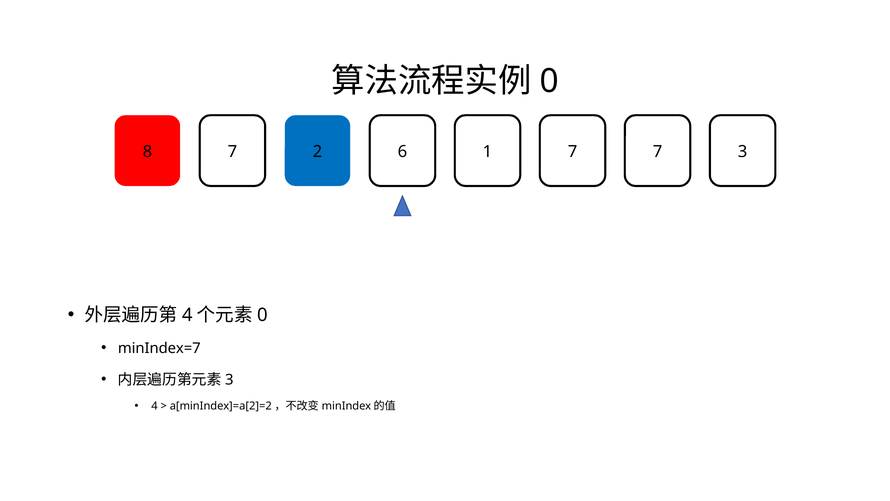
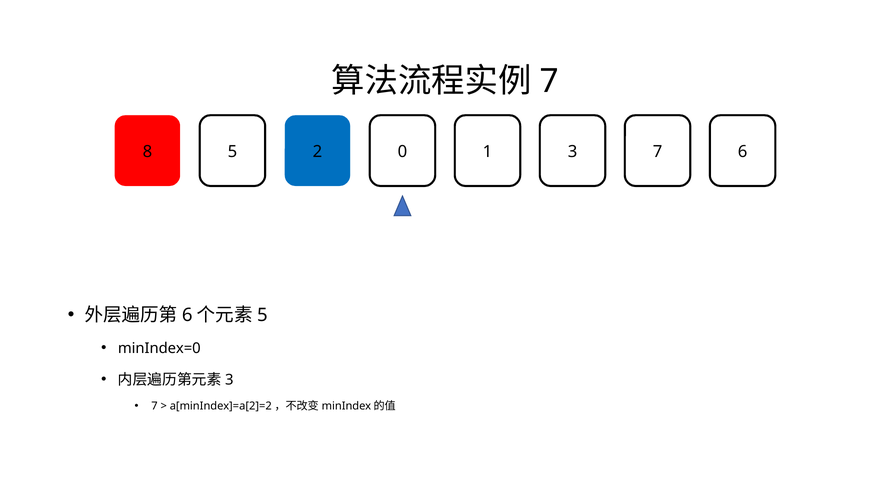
0 at (549, 81): 0 -> 7
8 7: 7 -> 5
6: 6 -> 0
1 7: 7 -> 3
7 3: 3 -> 6
4 at (187, 315): 4 -> 6
0 at (262, 315): 0 -> 5
minIndex=7: minIndex=7 -> minIndex=0
4 at (154, 406): 4 -> 7
